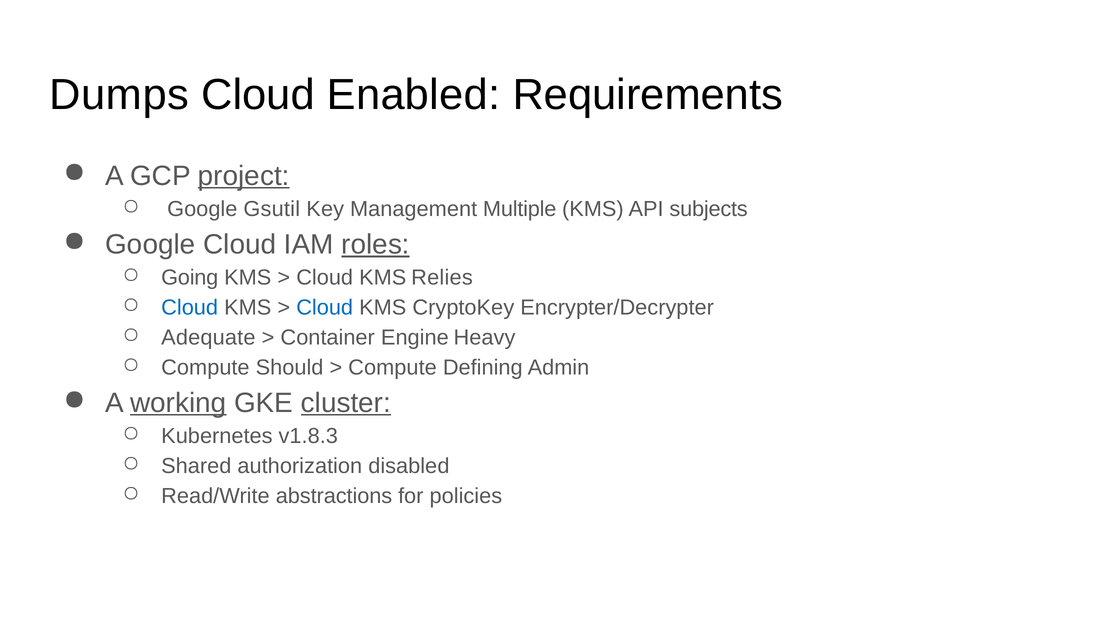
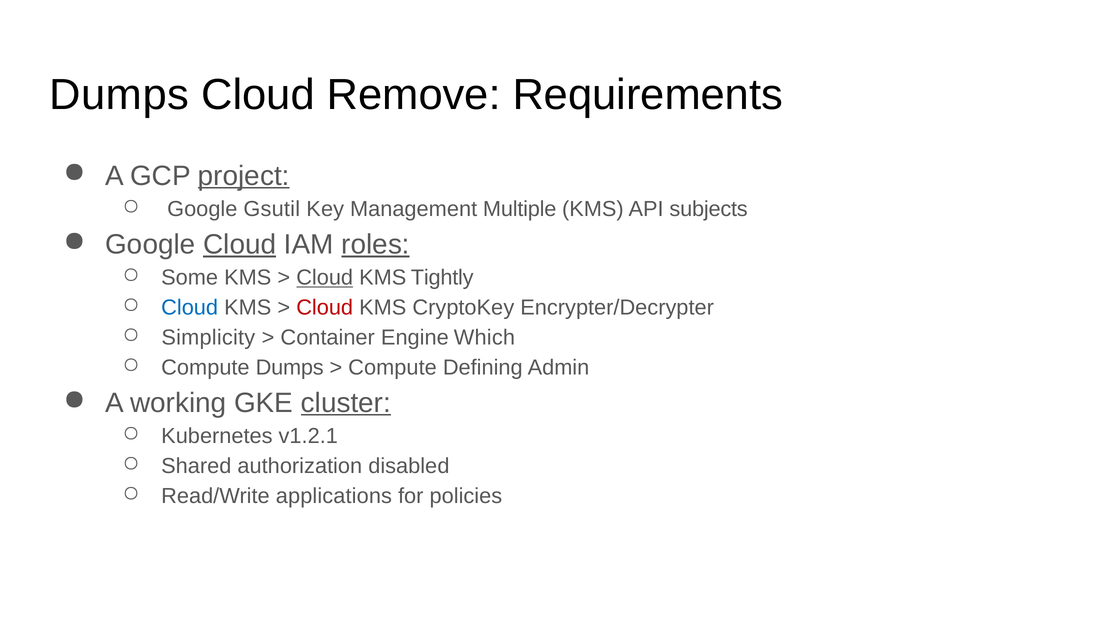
Enabled: Enabled -> Remove
Cloud at (240, 245) underline: none -> present
Going: Going -> Some
Cloud at (325, 278) underline: none -> present
Relies: Relies -> Tightly
Cloud at (325, 308) colour: blue -> red
Adequate: Adequate -> Simplicity
Heavy: Heavy -> Which
Compute Should: Should -> Dumps
working underline: present -> none
v1.8.3: v1.8.3 -> v1.2.1
abstractions: abstractions -> applications
